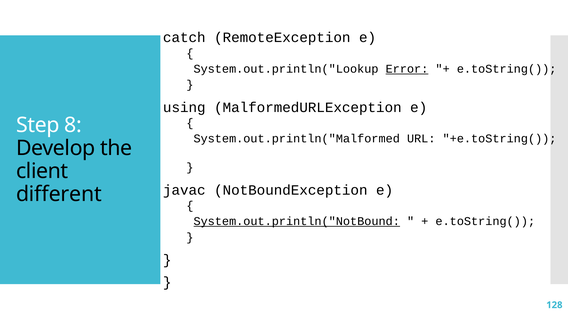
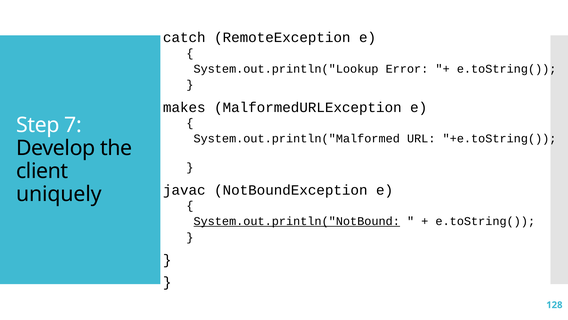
Error underline: present -> none
using: using -> makes
8: 8 -> 7
different: different -> uniquely
